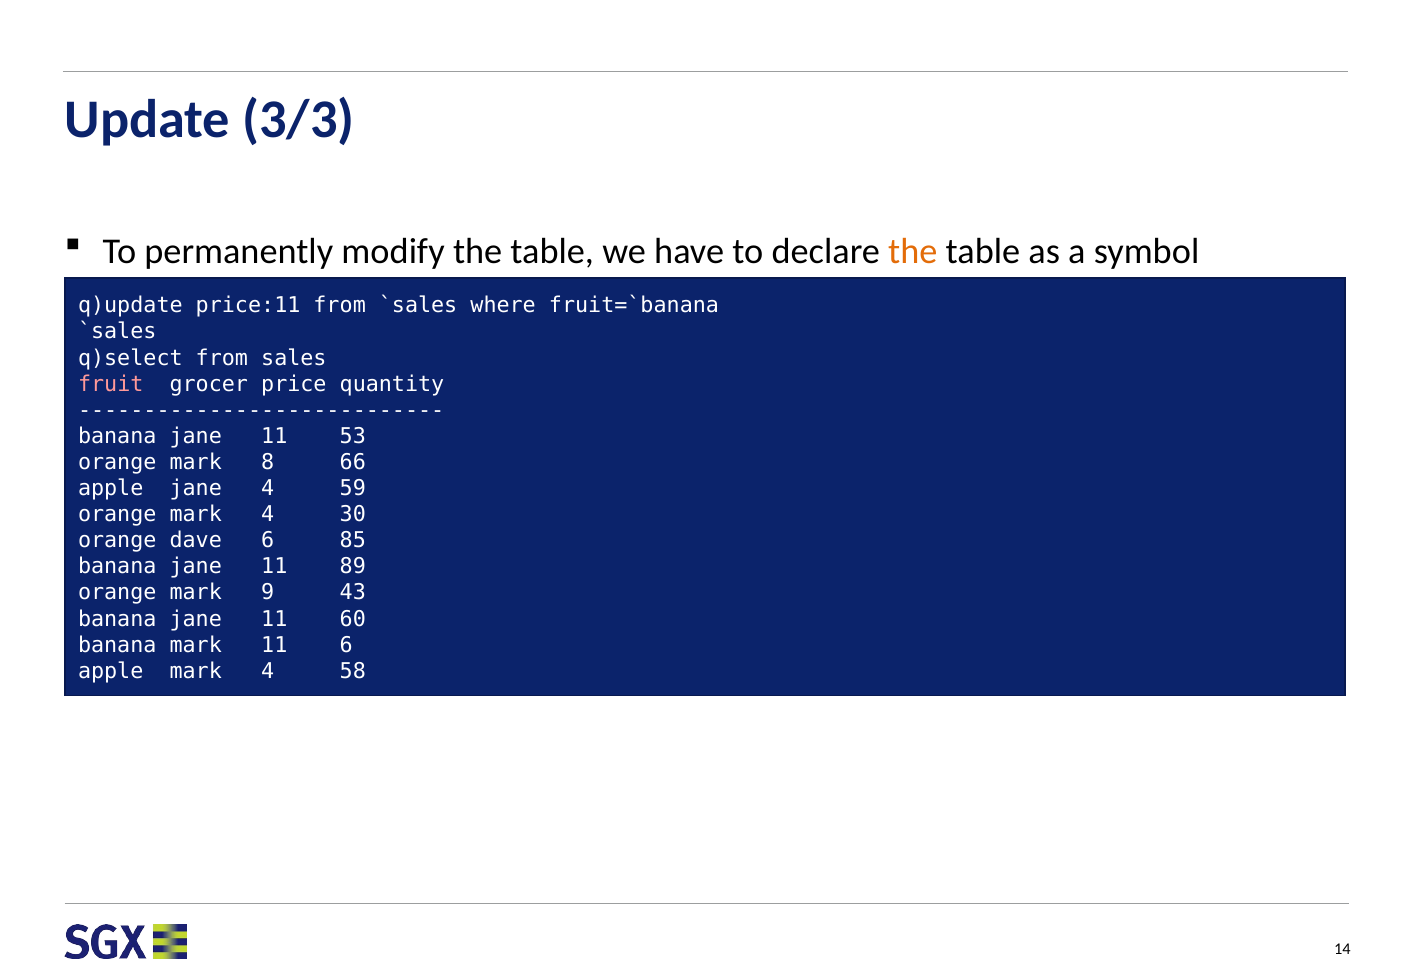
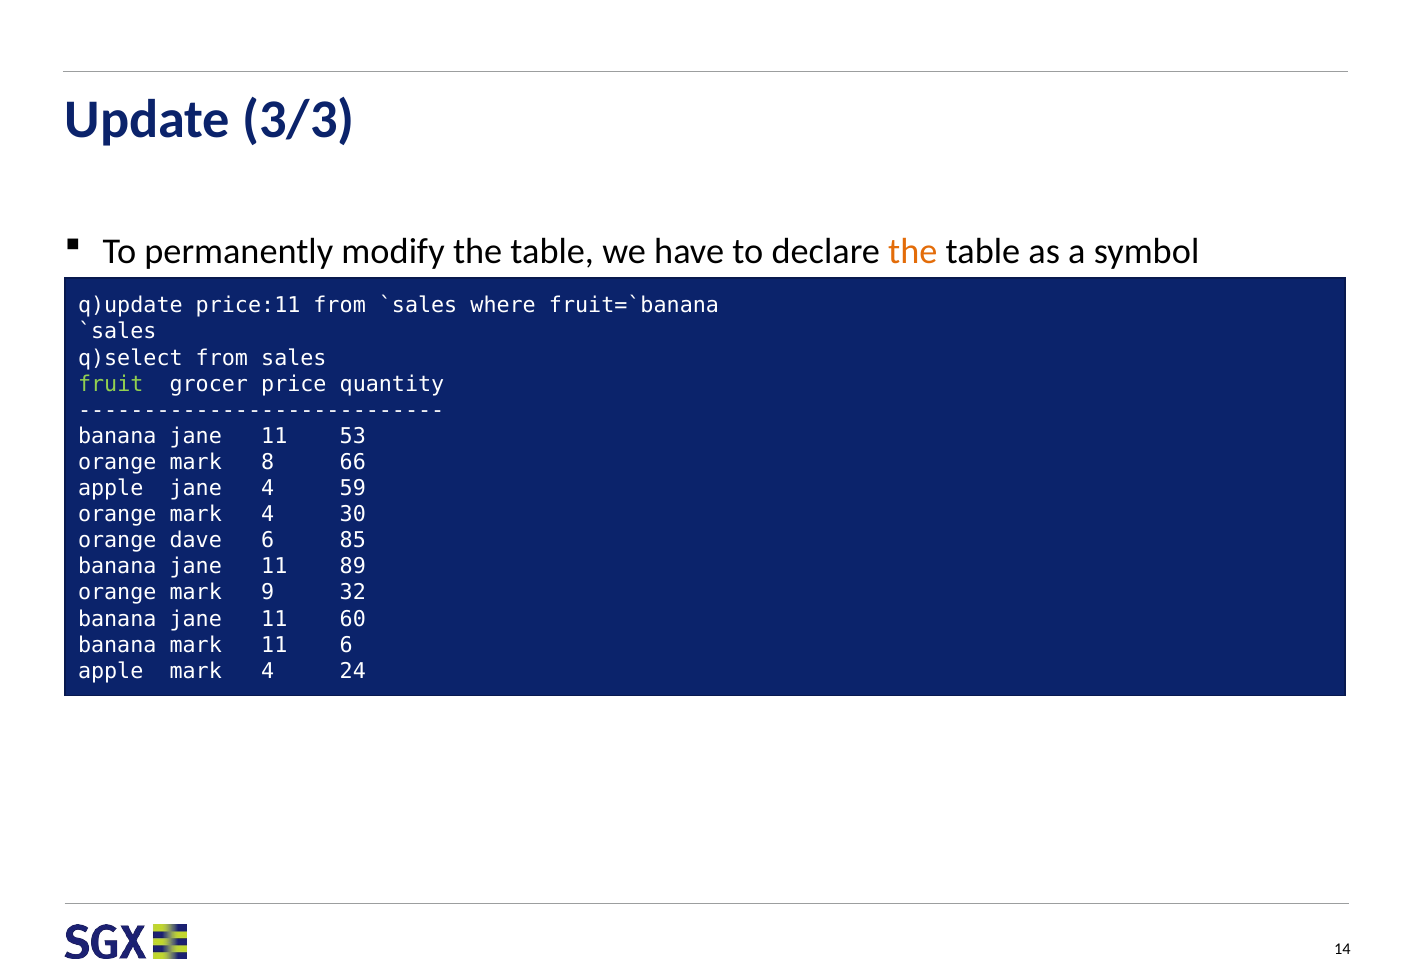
fruit colour: pink -> light green
43: 43 -> 32
58: 58 -> 24
